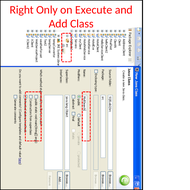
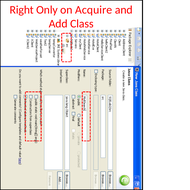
Execute: Execute -> Acquire
